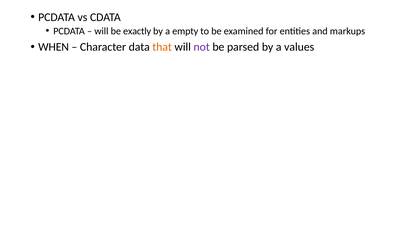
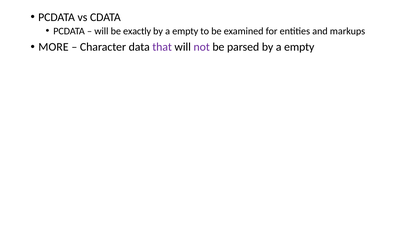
WHEN: WHEN -> MORE
that colour: orange -> purple
parsed by a values: values -> empty
